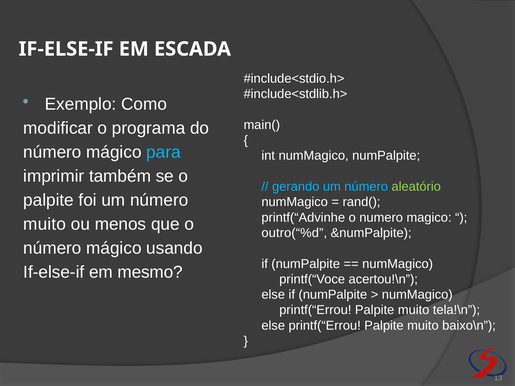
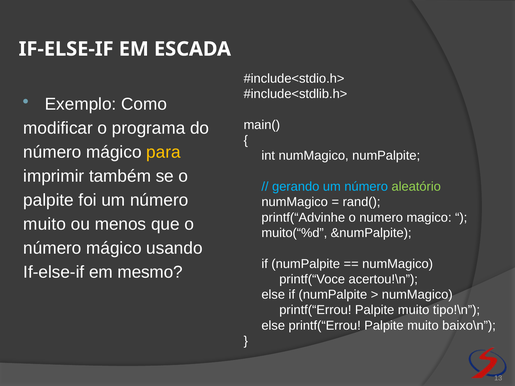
para colour: light blue -> yellow
outro(“%d: outro(“%d -> muito(“%d
tela!\n: tela!\n -> tipo!\n
